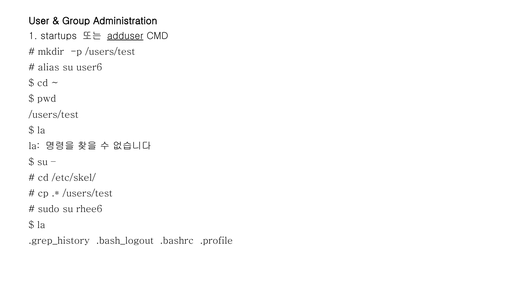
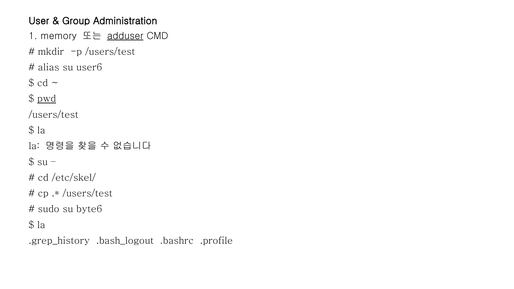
startups: startups -> memory
pwd underline: none -> present
rhee6: rhee6 -> byte6
